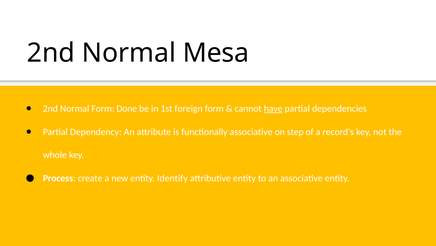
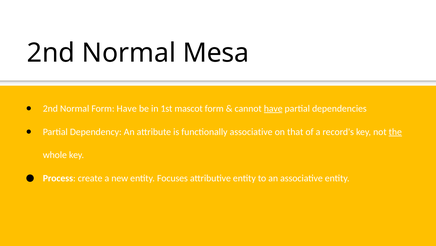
Form Done: Done -> Have
foreign: foreign -> mascot
step: step -> that
the underline: none -> present
Identify: Identify -> Focuses
